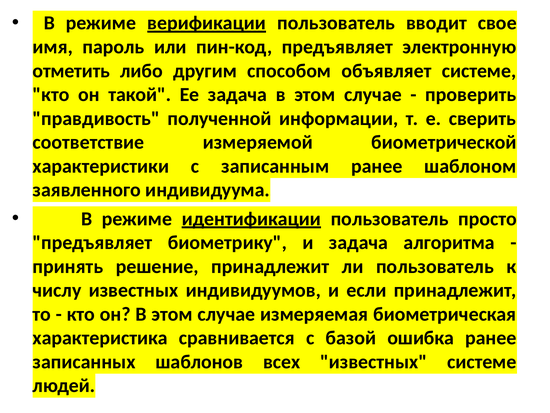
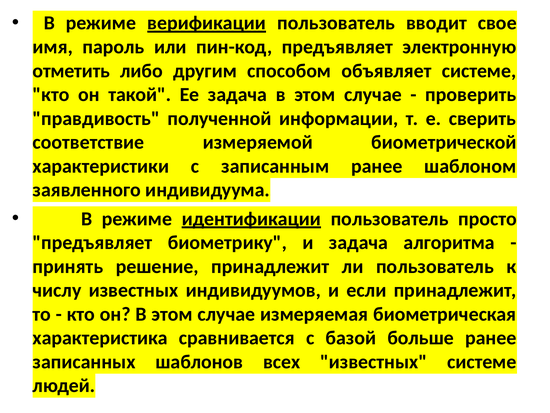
ошибка: ошибка -> больше
